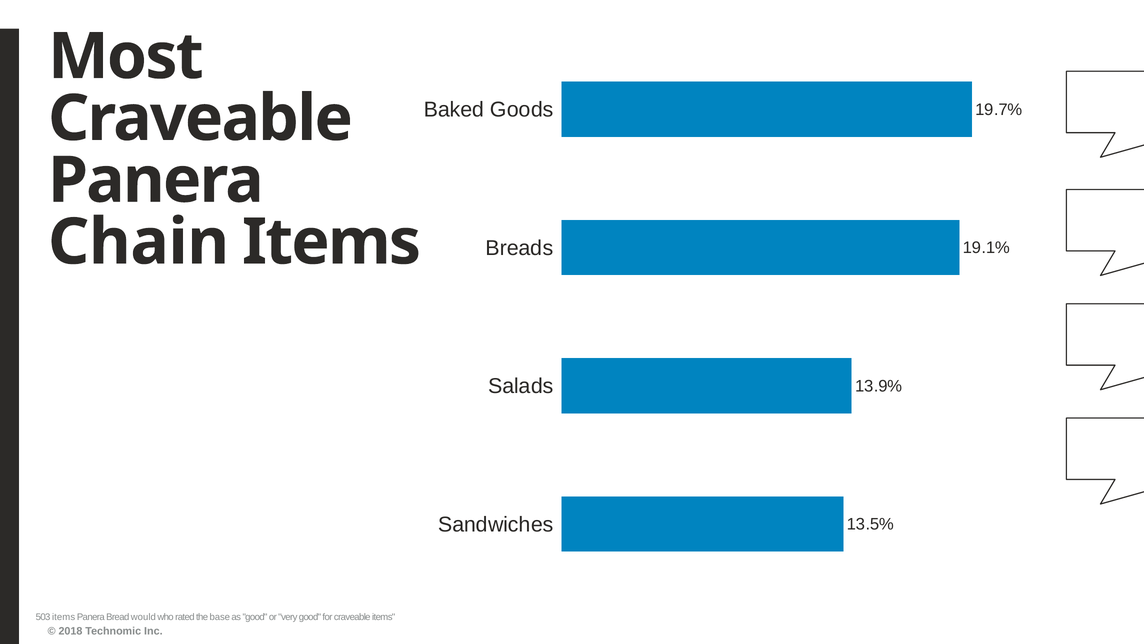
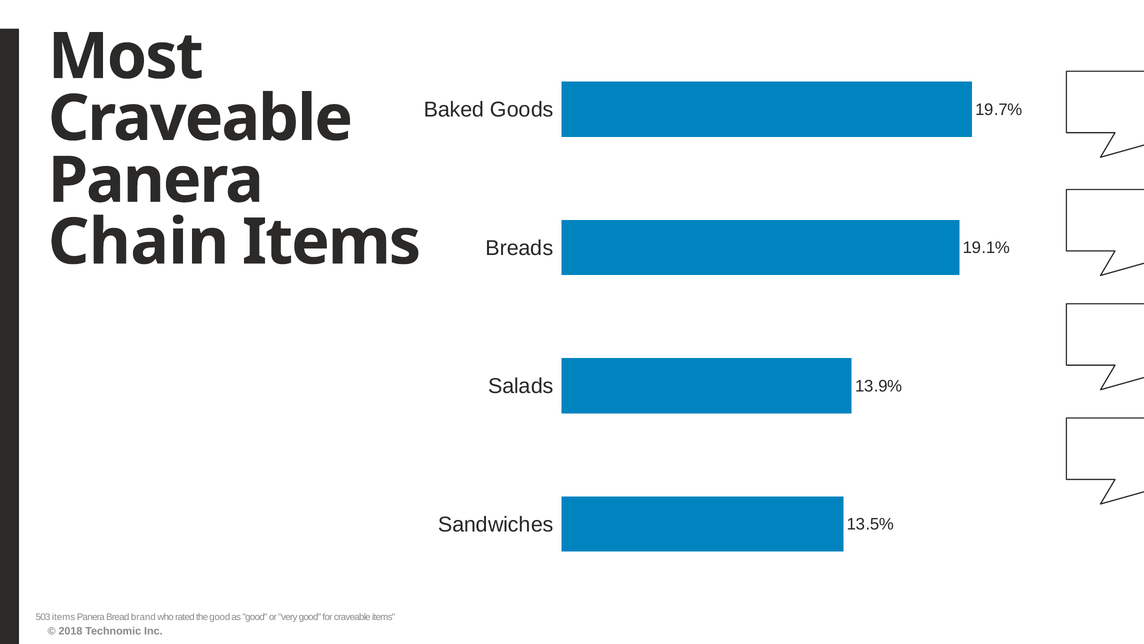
would: would -> brand
the base: base -> good
